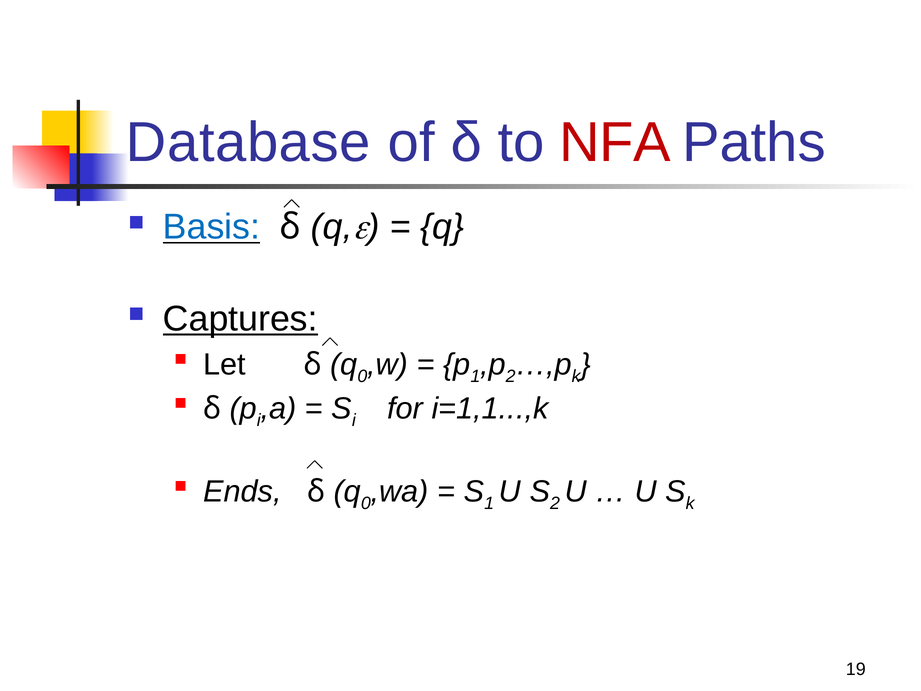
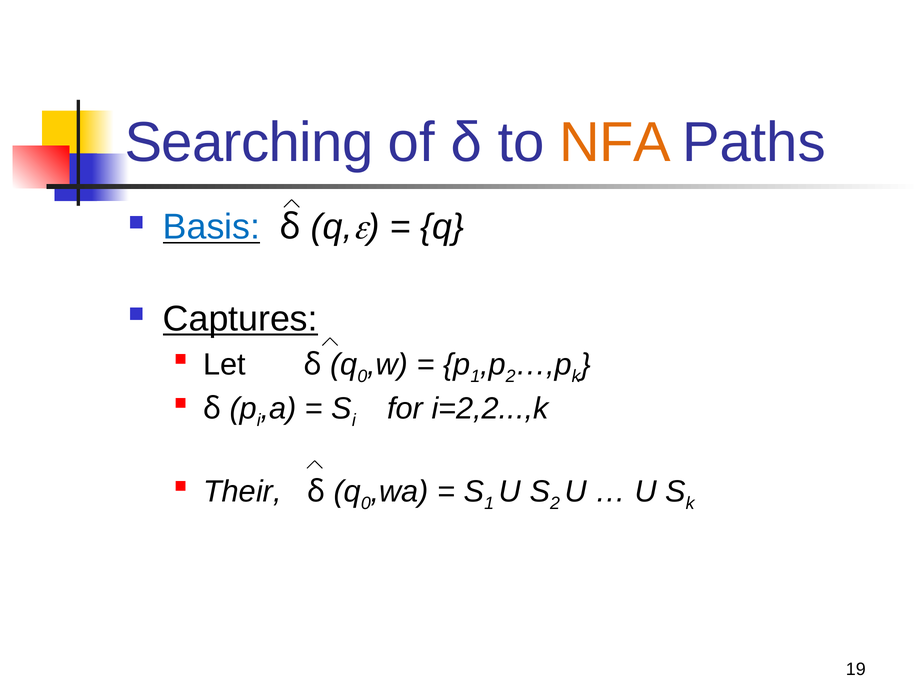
Database: Database -> Searching
NFA colour: red -> orange
i=1,1...,k: i=1,1...,k -> i=2,2...,k
Ends: Ends -> Their
